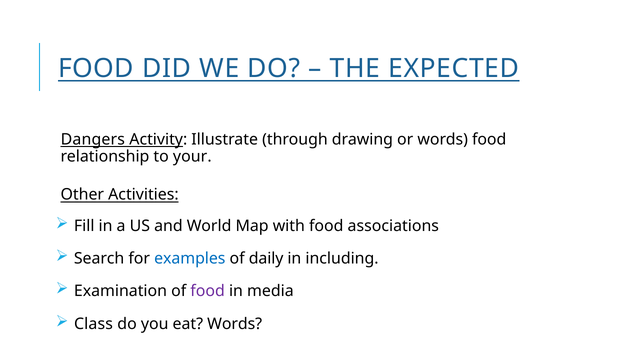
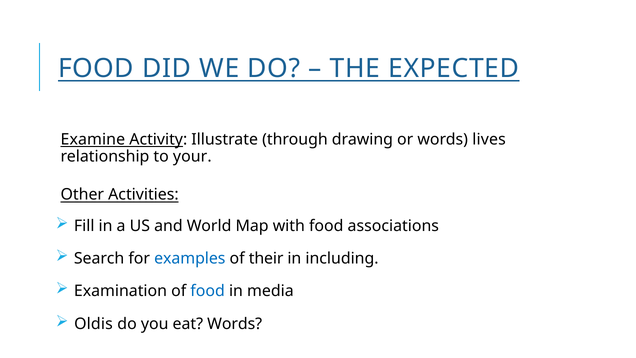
Dangers: Dangers -> Examine
words food: food -> lives
daily: daily -> their
food at (208, 291) colour: purple -> blue
Class: Class -> Oldis
